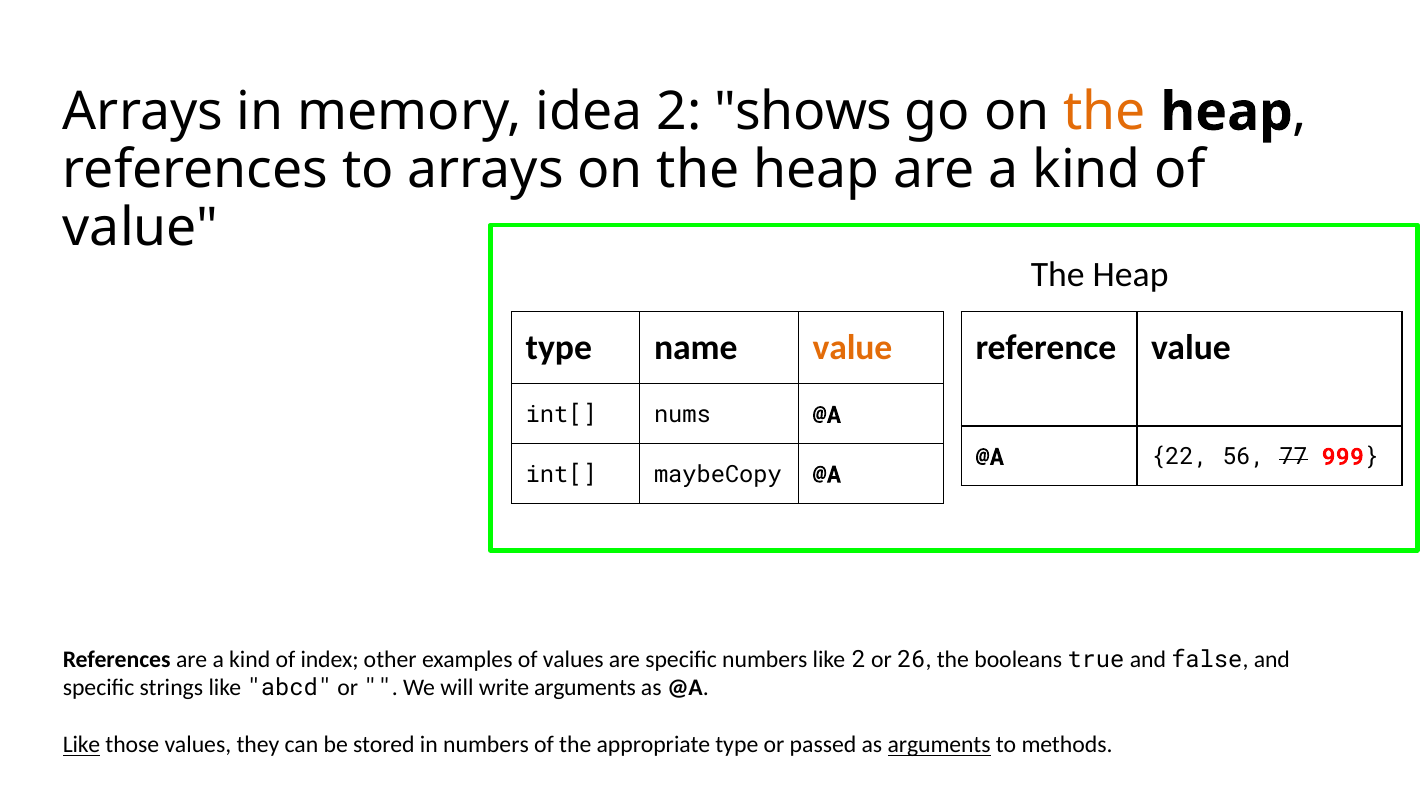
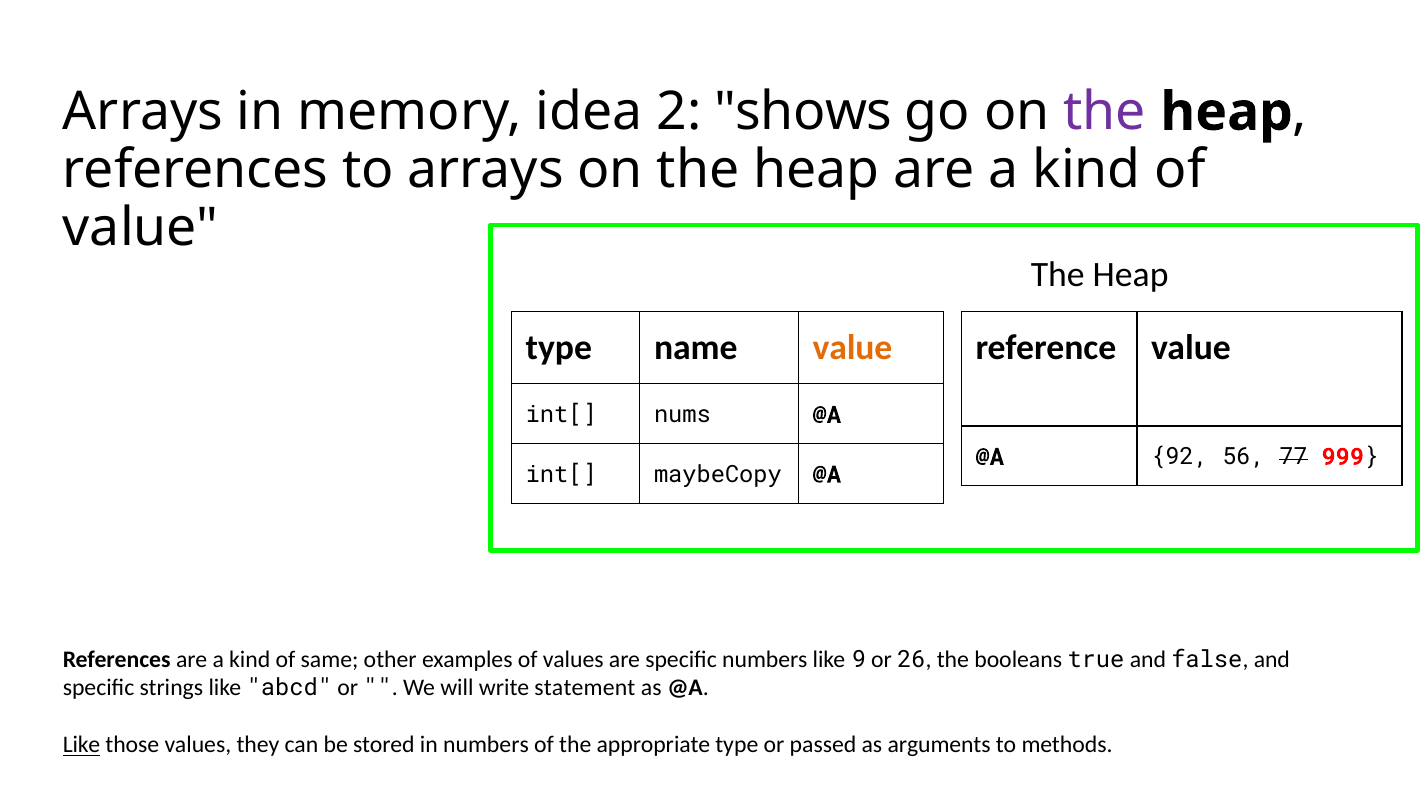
the at (1105, 112) colour: orange -> purple
22: 22 -> 92
index: index -> same
like 2: 2 -> 9
write arguments: arguments -> statement
arguments at (939, 746) underline: present -> none
